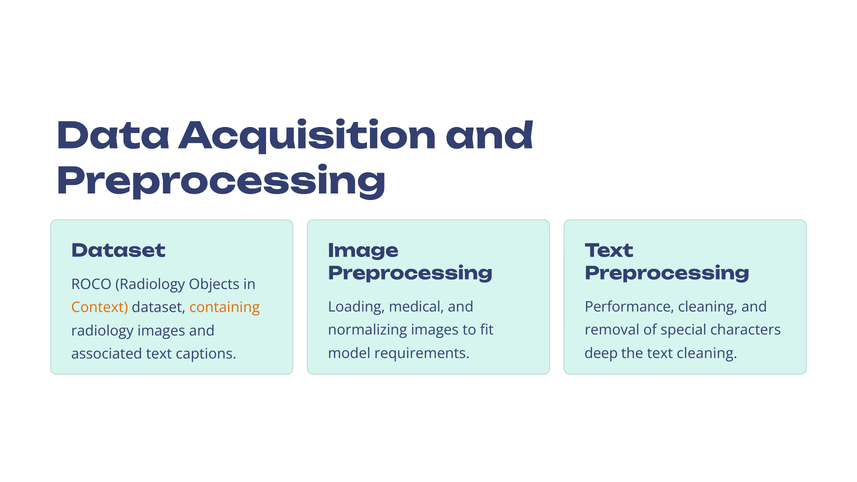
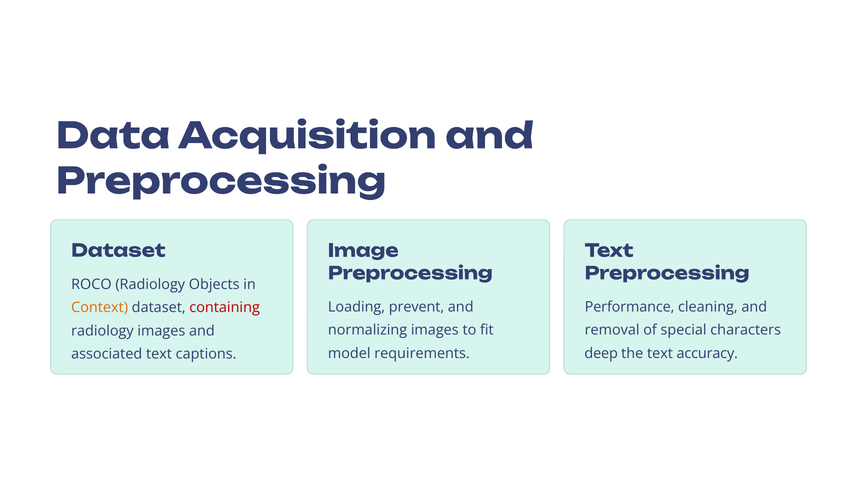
medical: medical -> prevent
containing colour: orange -> red
text cleaning: cleaning -> accuracy
